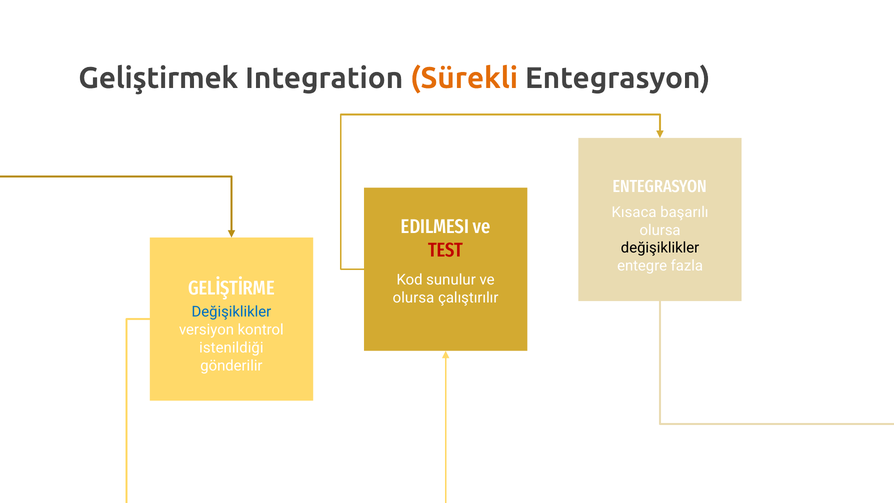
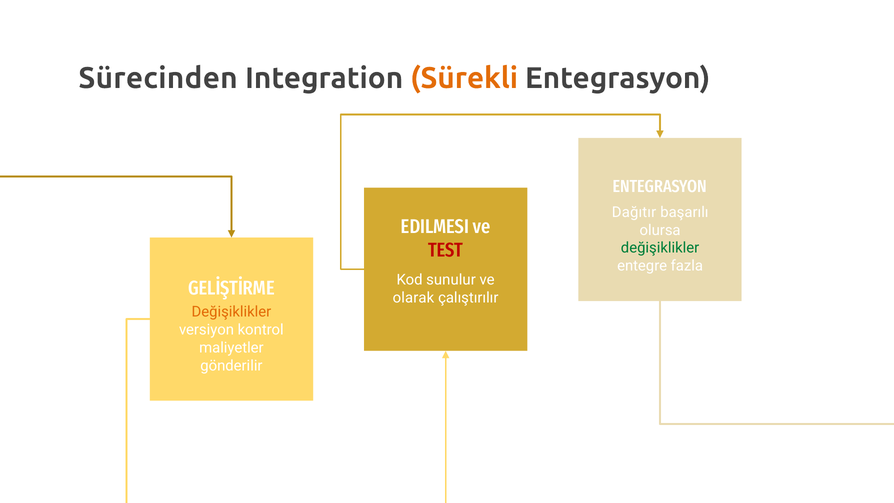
Geliştirmek: Geliştirmek -> Sürecinden
Kısaca: Kısaca -> Dağıtır
değişiklikler at (660, 248) colour: black -> green
olursa at (413, 298): olursa -> olarak
Değişiklikler at (231, 312) colour: blue -> orange
istenildiği: istenildiği -> maliyetler
